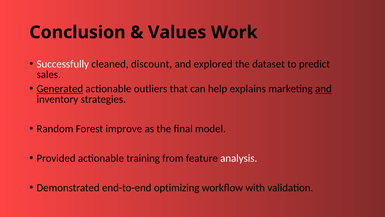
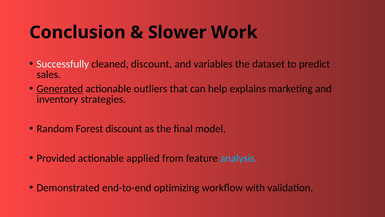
Values: Values -> Slower
explored: explored -> variables
and at (323, 89) underline: present -> none
Forest improve: improve -> discount
training: training -> applied
analysis colour: white -> light blue
